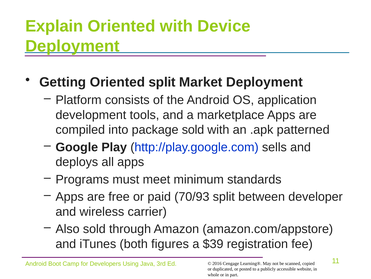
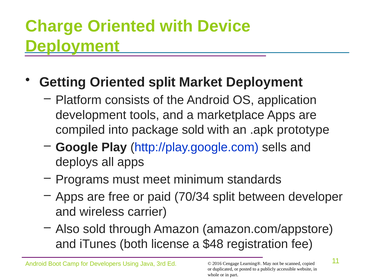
Explain: Explain -> Charge
patterned: patterned -> prototype
70/93: 70/93 -> 70/34
figures: figures -> license
$39: $39 -> $48
